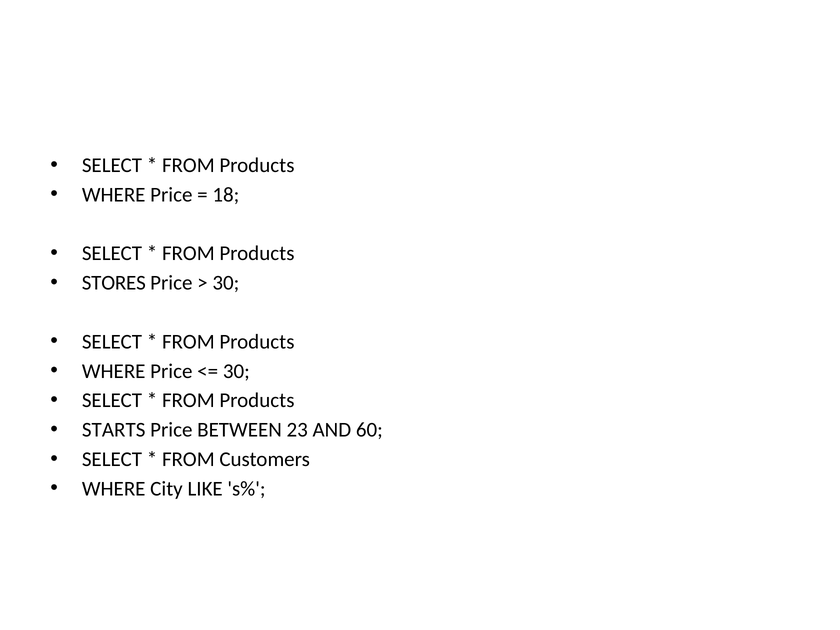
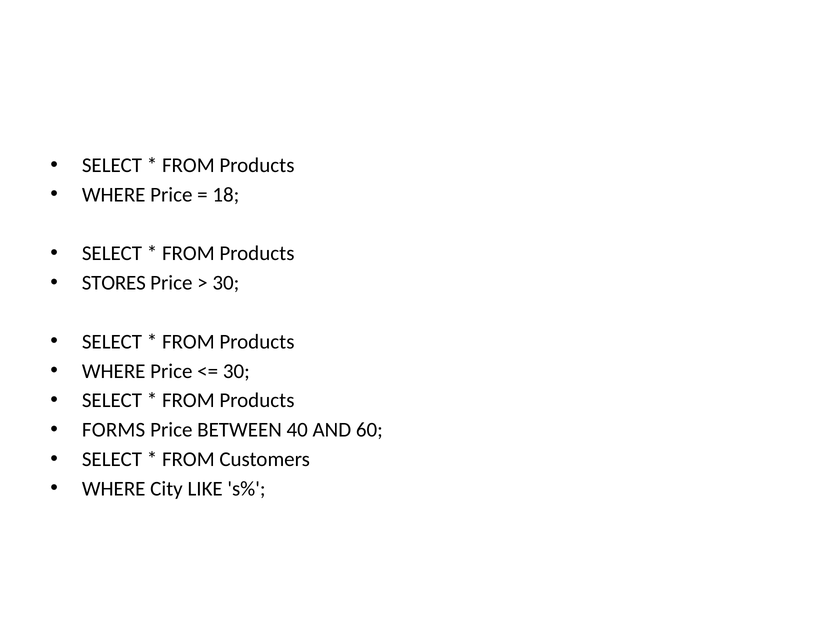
STARTS: STARTS -> FORMS
23: 23 -> 40
